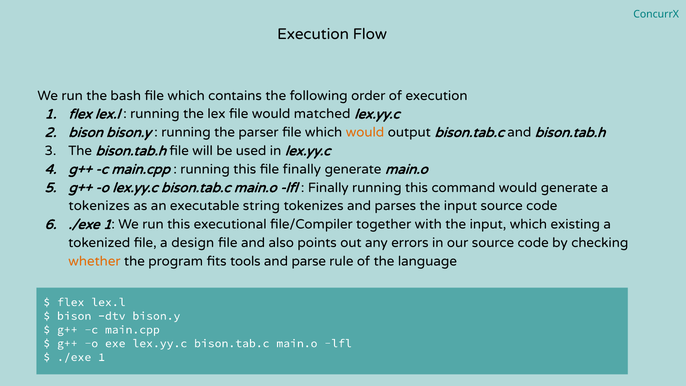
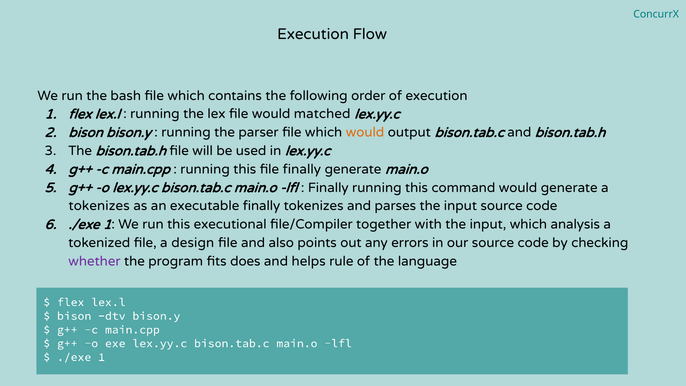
executable string: string -> finally
existing: existing -> analysis
whether colour: orange -> purple
tools: tools -> does
parse: parse -> helps
